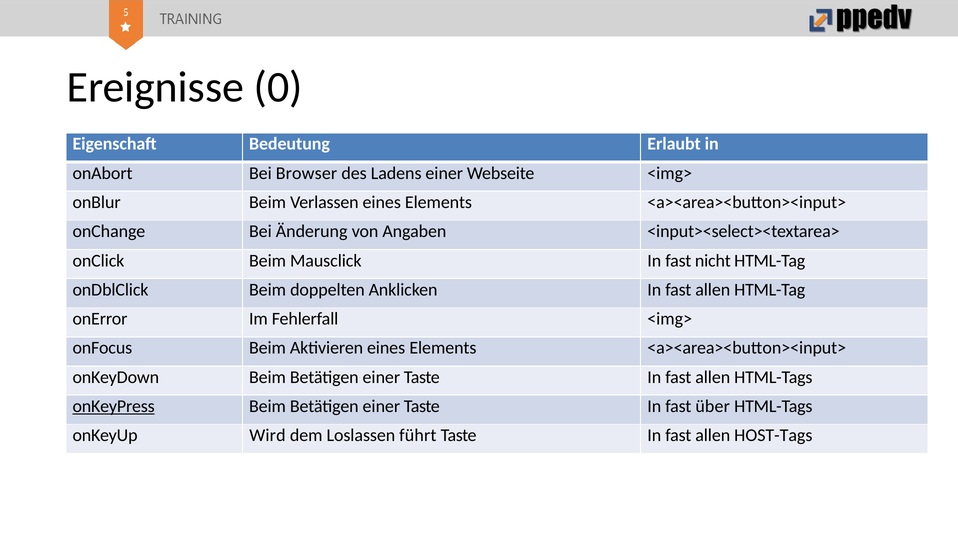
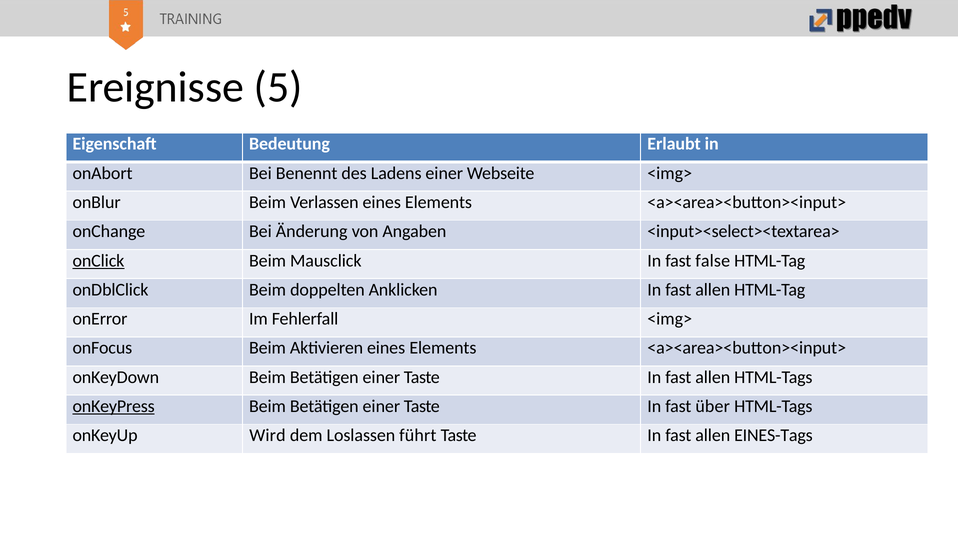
0: 0 -> 5
Browser: Browser -> Benennt
onClick underline: none -> present
nicht: nicht -> false
HOST-Tags: HOST-Tags -> EINES-Tags
